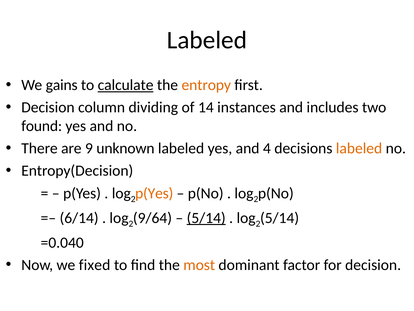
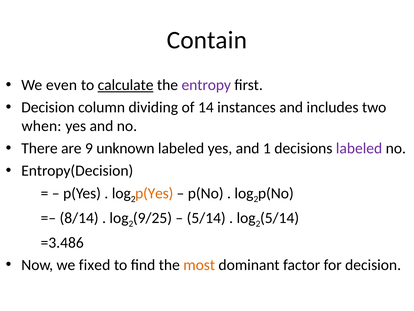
Labeled at (207, 40): Labeled -> Contain
gains: gains -> even
entropy colour: orange -> purple
found: found -> when
4: 4 -> 1
labeled at (359, 148) colour: orange -> purple
6/14: 6/14 -> 8/14
9/64: 9/64 -> 9/25
5/14 at (206, 218) underline: present -> none
=0.040: =0.040 -> =3.486
